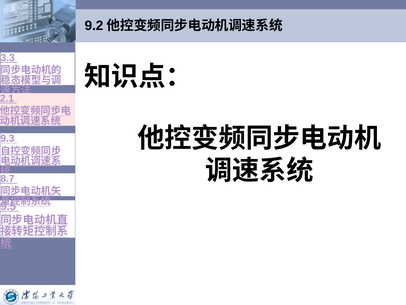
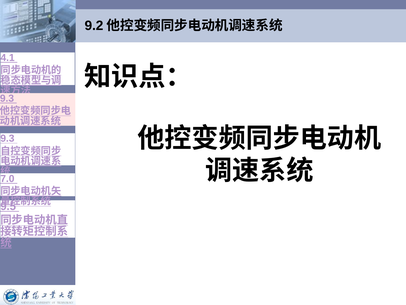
3.3: 3.3 -> 4.1
2.1 at (7, 98): 2.1 -> 9.3
8.7: 8.7 -> 7.0
